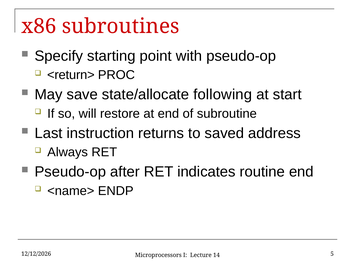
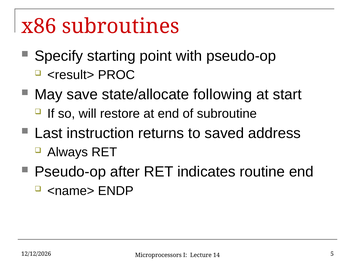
<return>: <return> -> <result>
